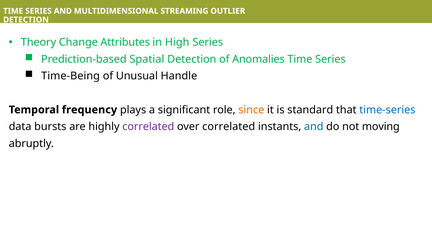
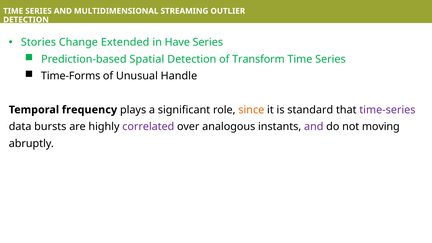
Theory: Theory -> Stories
Attributes: Attributes -> Extended
High: High -> Have
Anomalies: Anomalies -> Transform
Time-Being: Time-Being -> Time-Forms
time-series colour: blue -> purple
over correlated: correlated -> analogous
and at (314, 127) colour: blue -> purple
